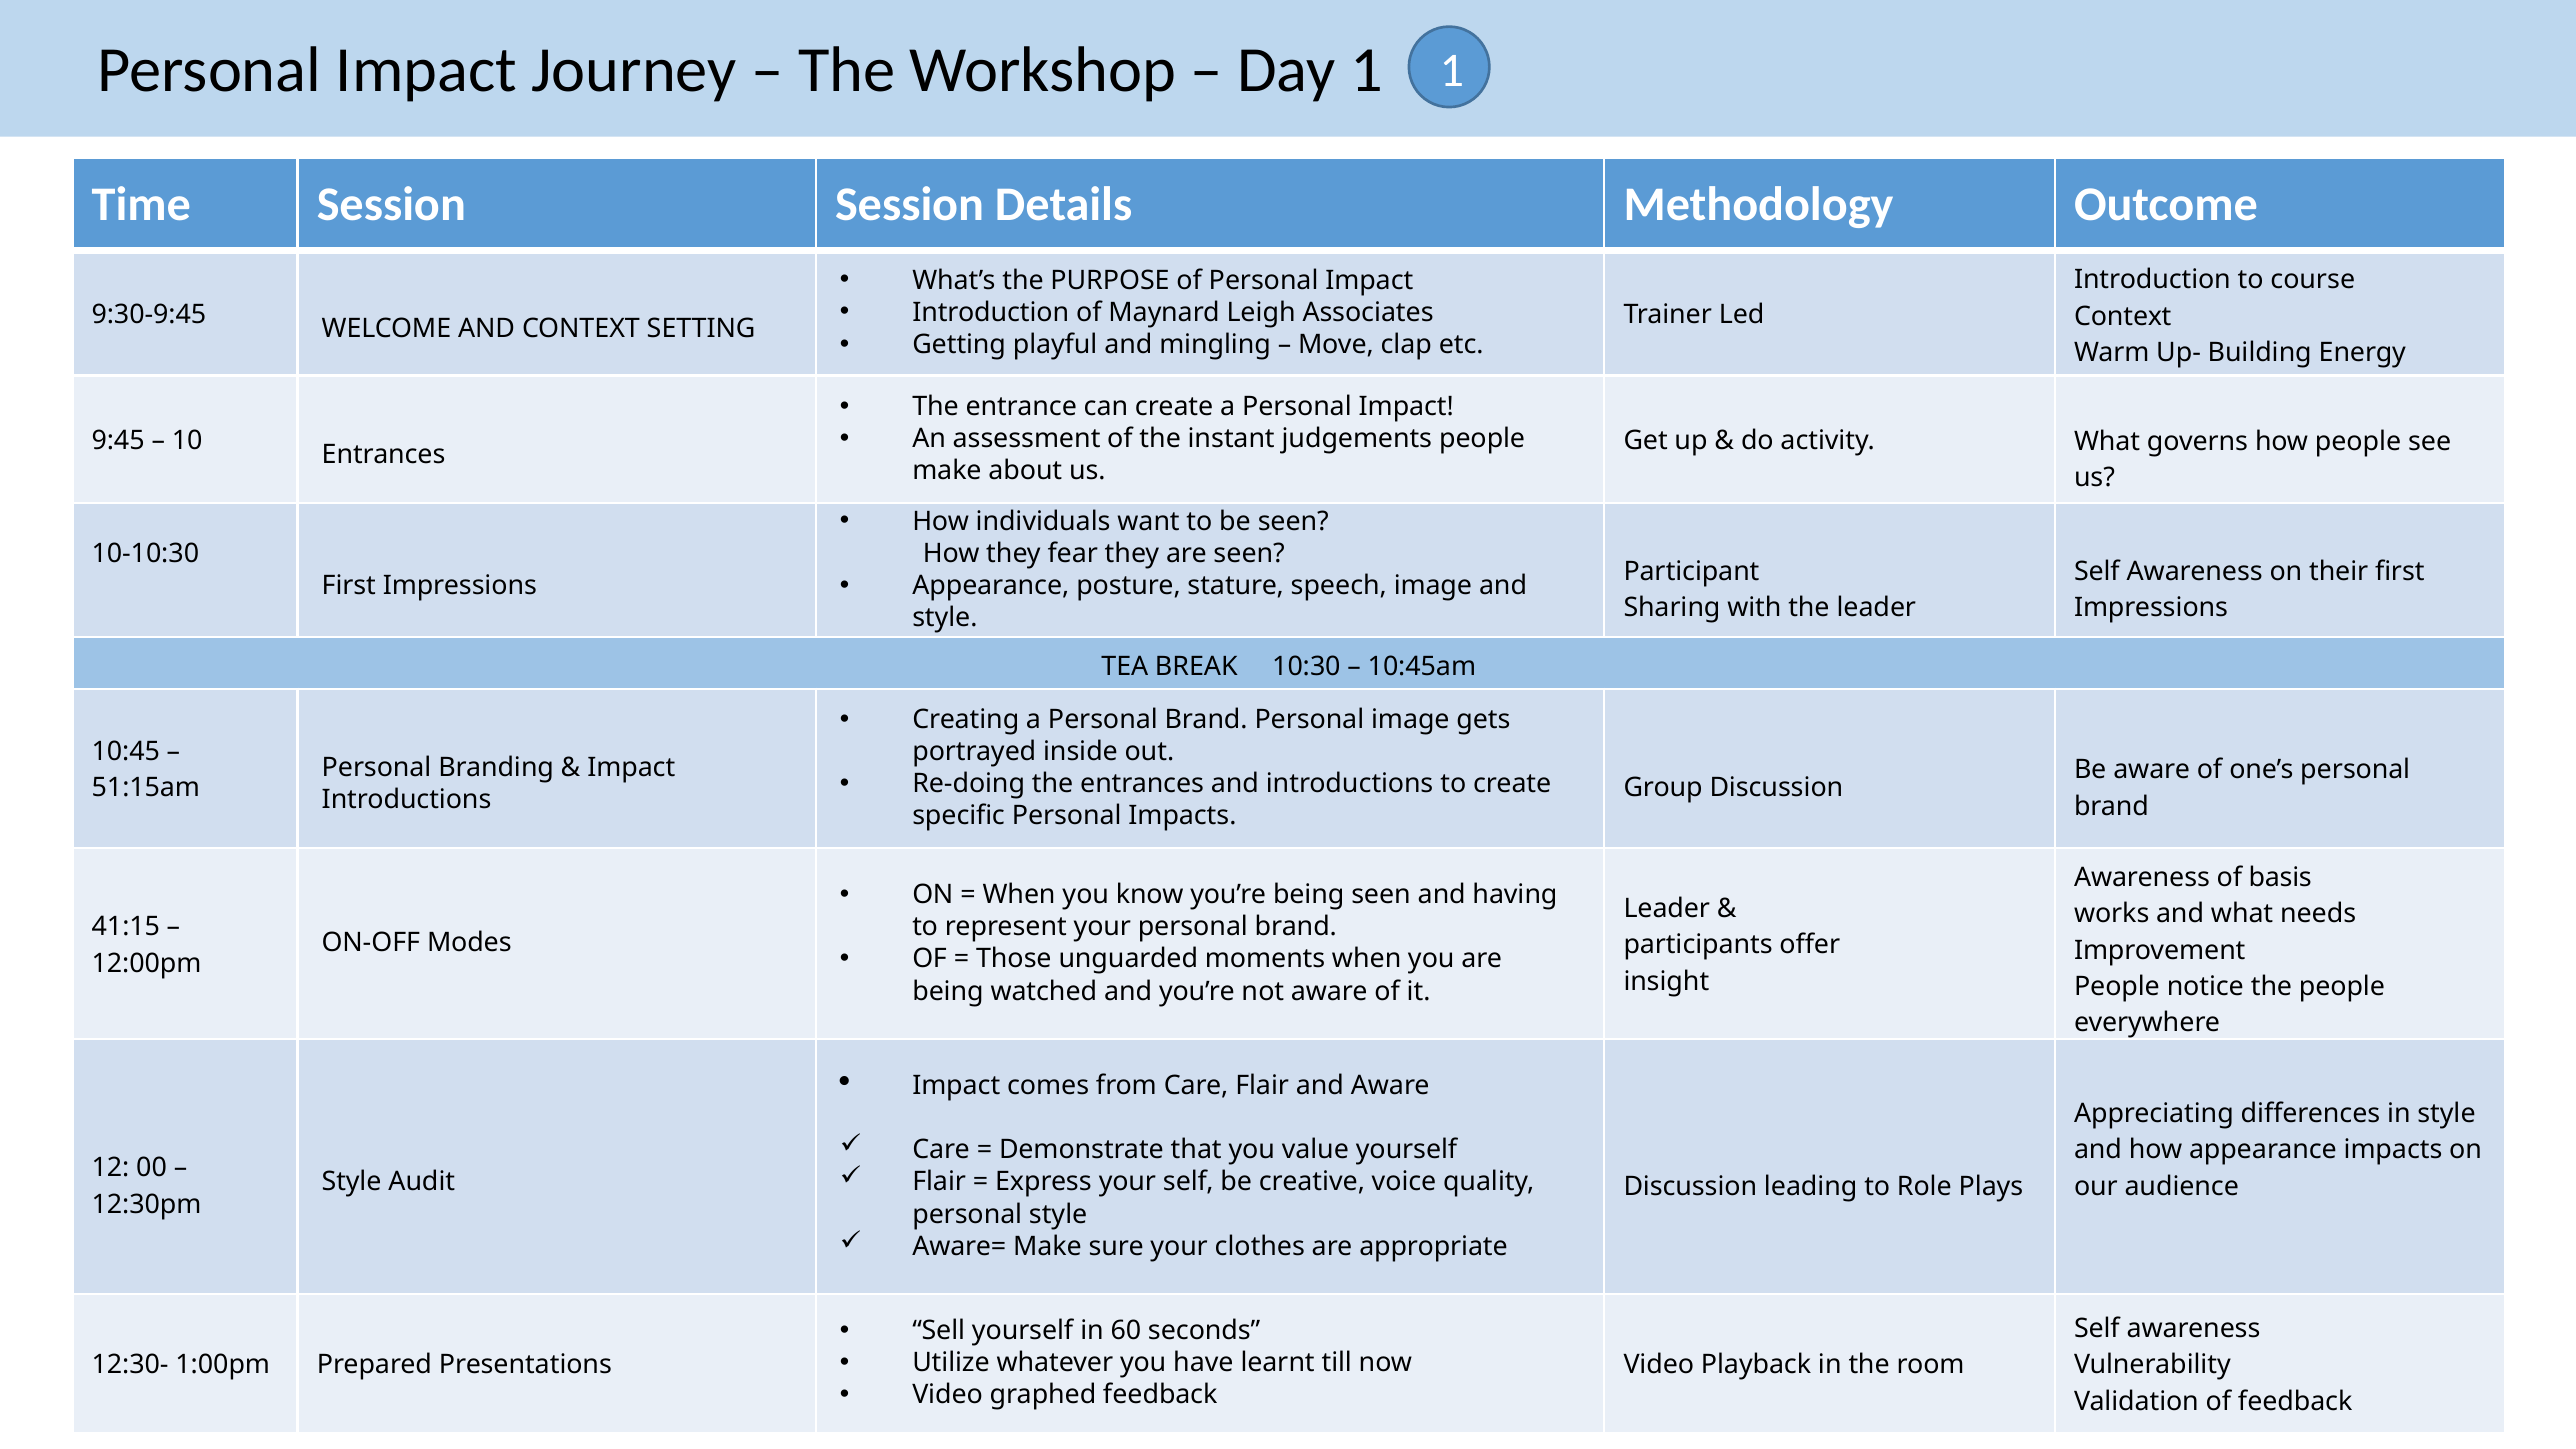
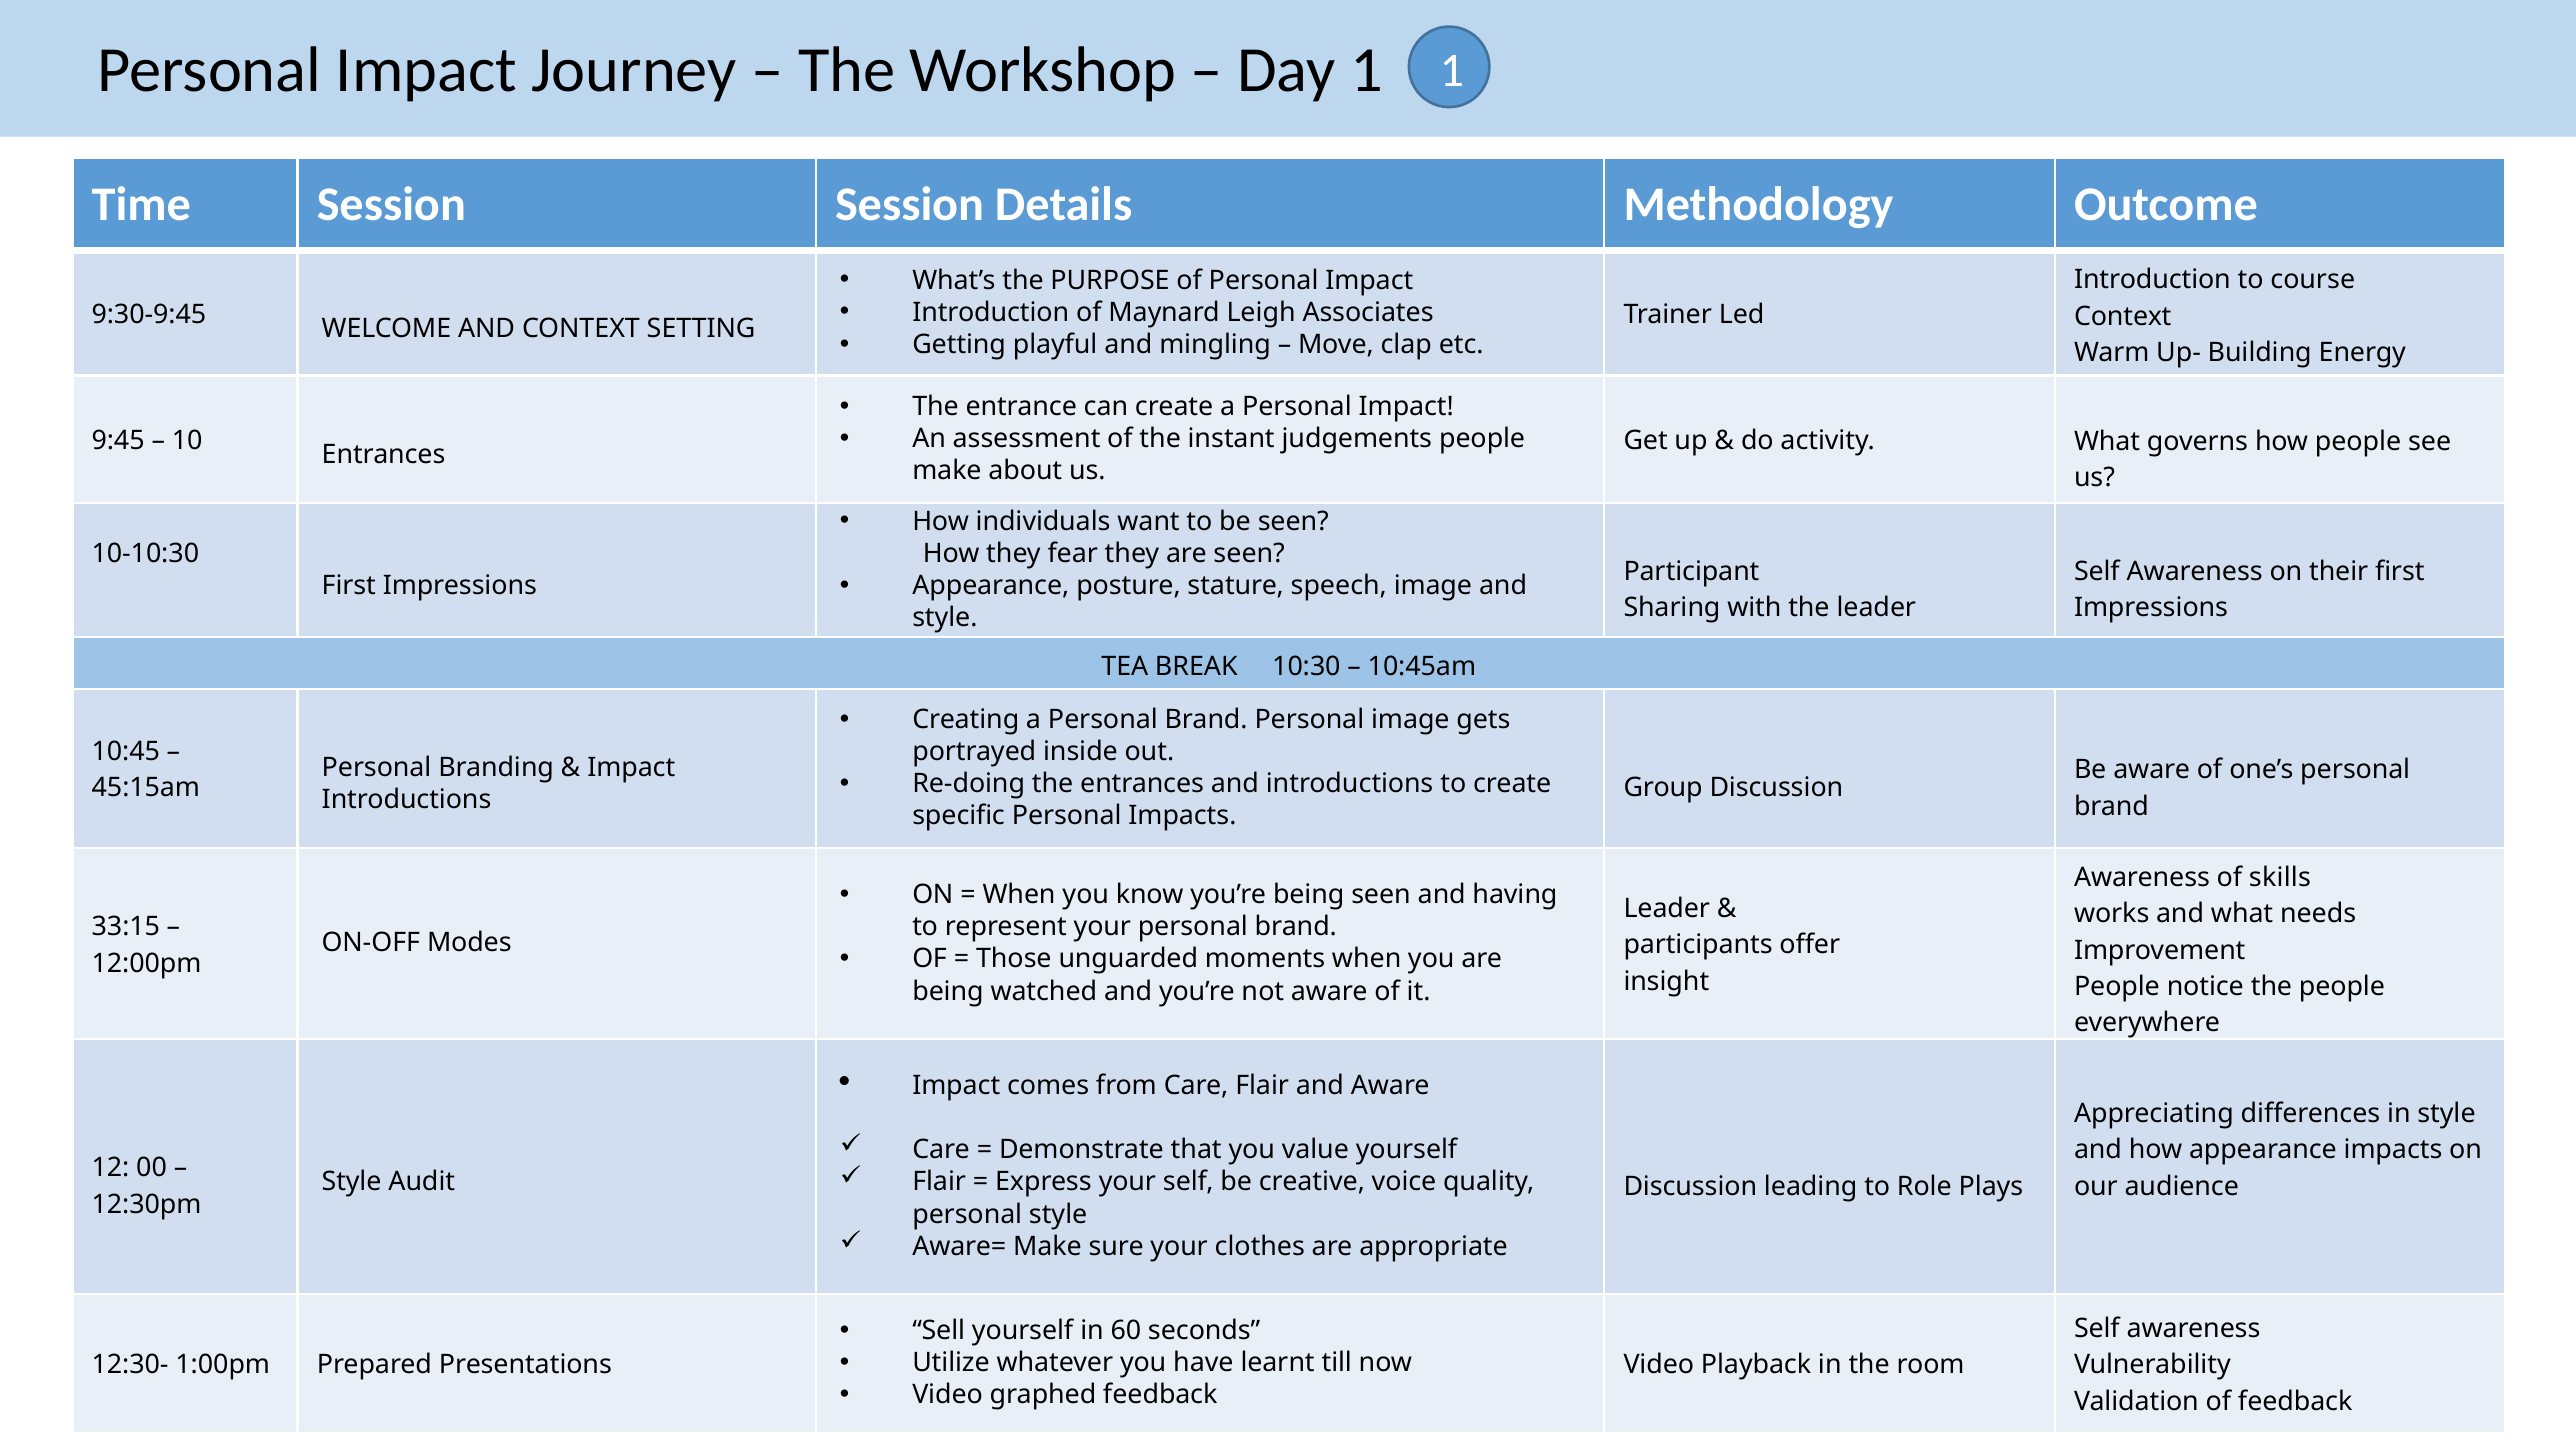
51:15am: 51:15am -> 45:15am
basis: basis -> skills
41:15: 41:15 -> 33:15
